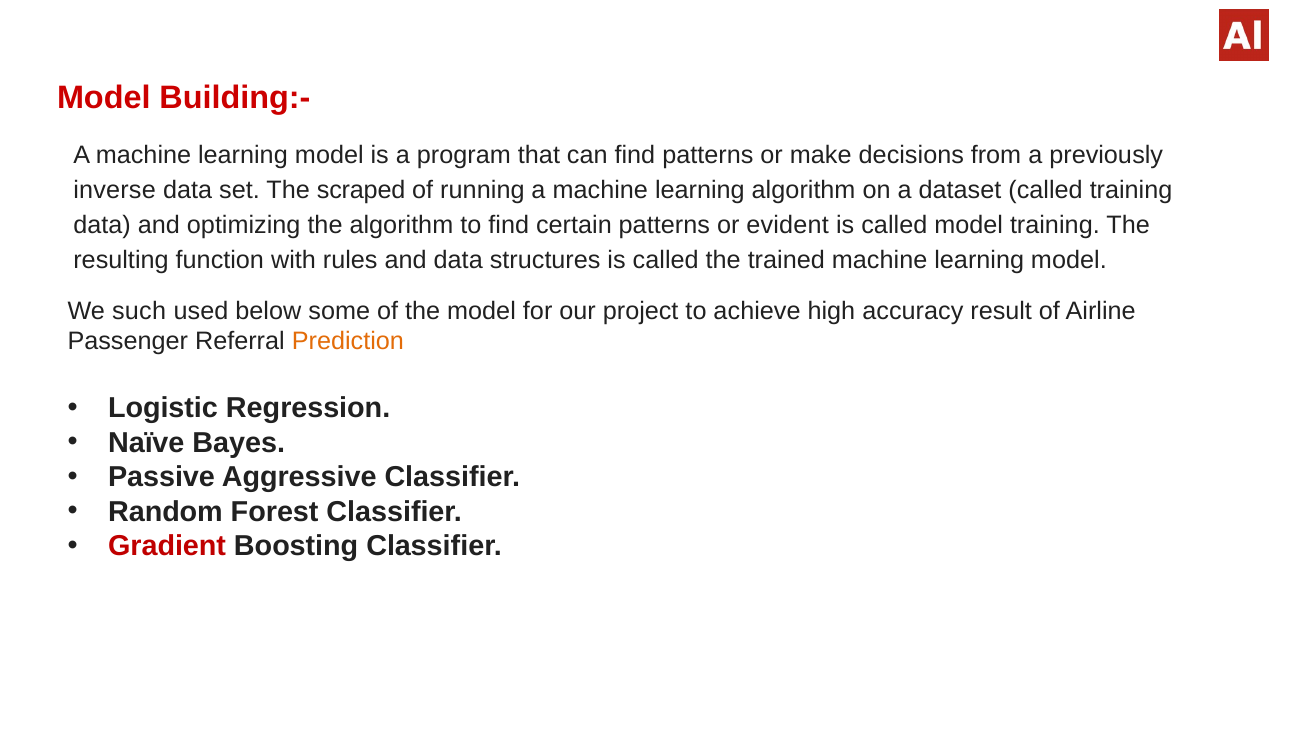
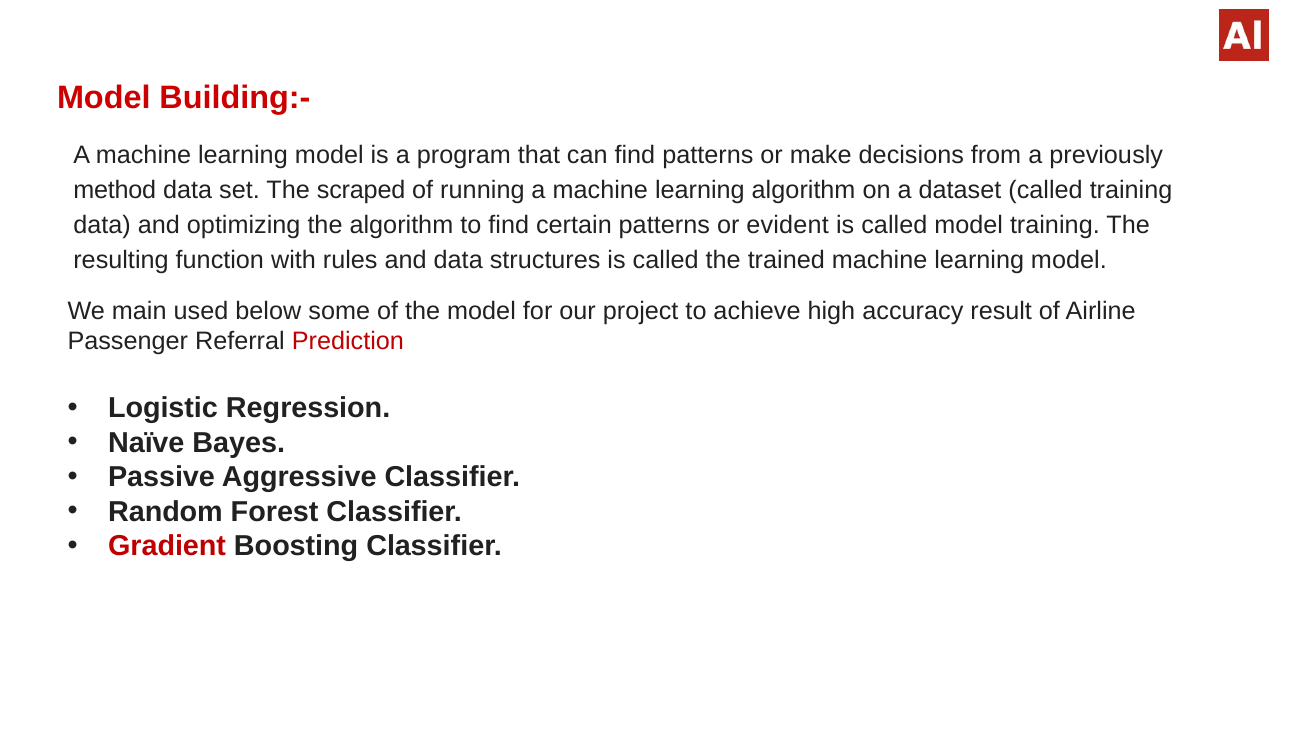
inverse: inverse -> method
such: such -> main
Prediction colour: orange -> red
